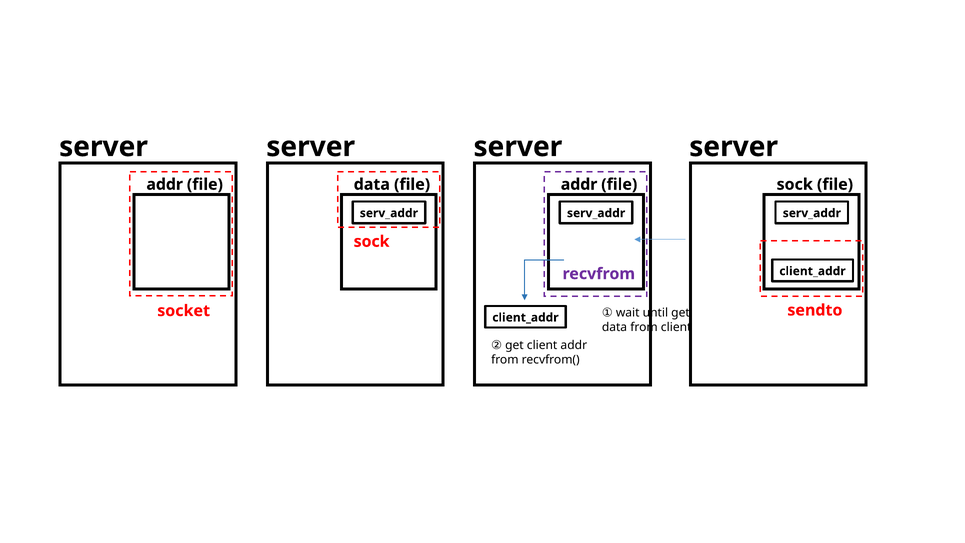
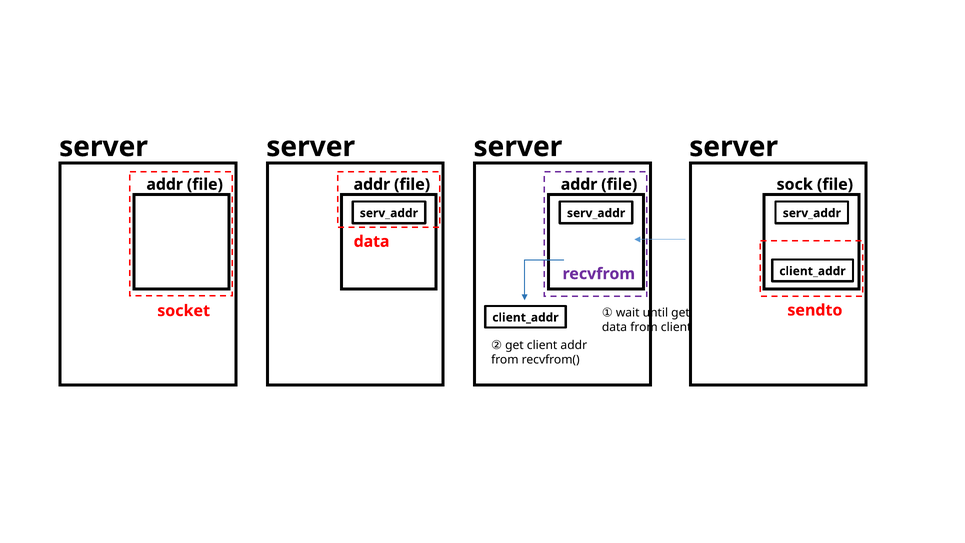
data at (372, 184): data -> addr
sock at (372, 241): sock -> data
